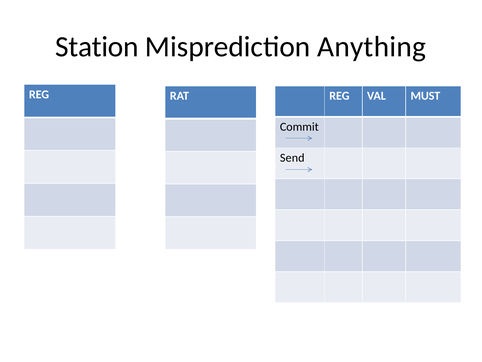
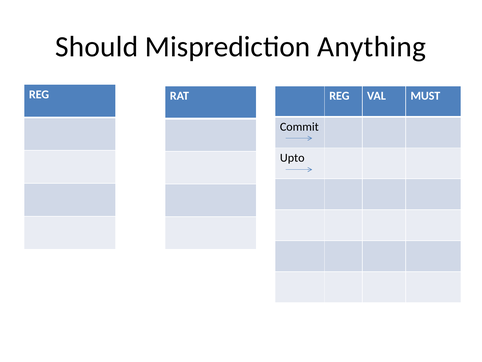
Station: Station -> Should
Send: Send -> Upto
